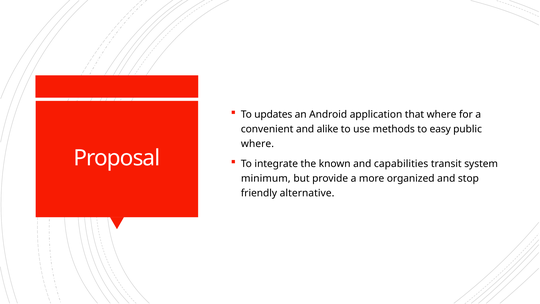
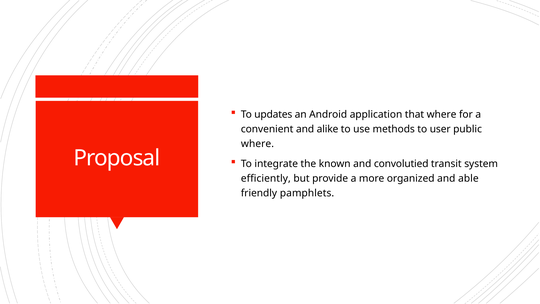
easy: easy -> user
capabilities: capabilities -> convolutied
minimum: minimum -> efficiently
stop: stop -> able
alternative: alternative -> pamphlets
